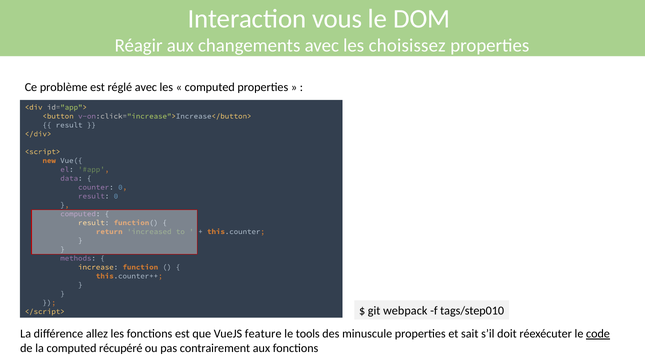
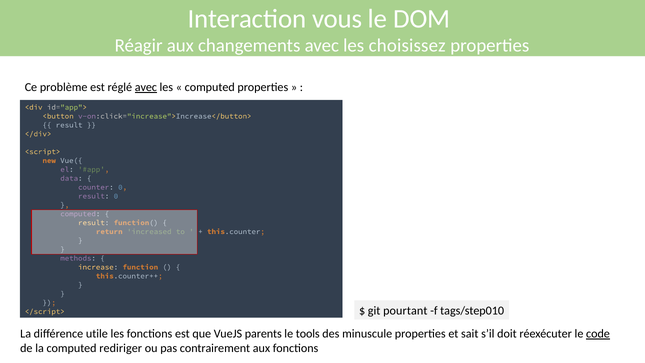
avec at (146, 87) underline: none -> present
webpack: webpack -> pourtant
allez: allez -> utile
feature: feature -> parents
récupéré: récupéré -> rediriger
